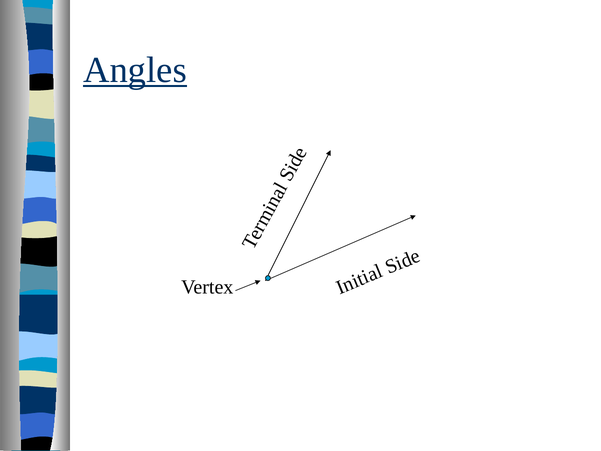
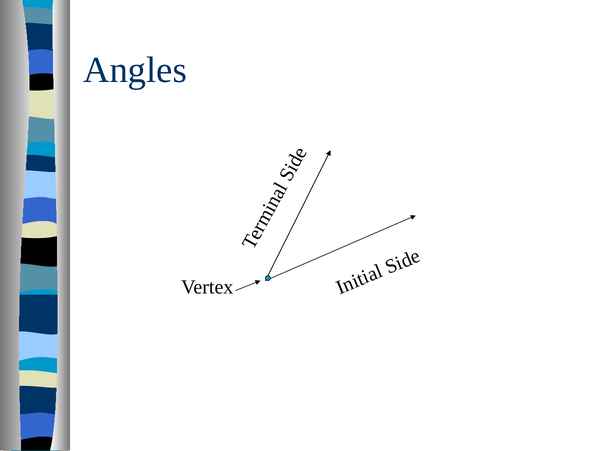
Angles underline: present -> none
